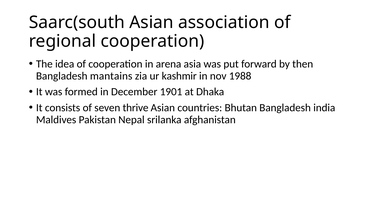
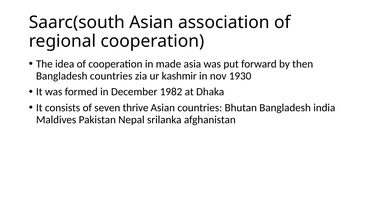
arena: arena -> made
Bangladesh mantains: mantains -> countries
1988: 1988 -> 1930
1901: 1901 -> 1982
